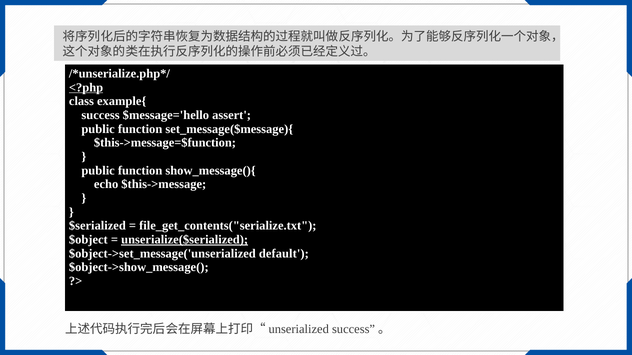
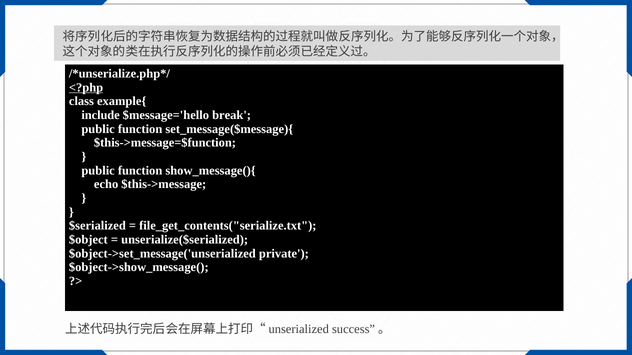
success: success -> include
assert: assert -> break
unserialize($serialized underline: present -> none
default: default -> private
